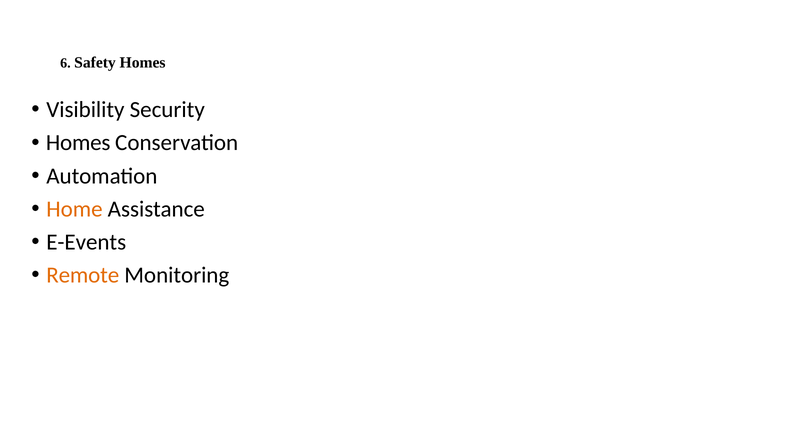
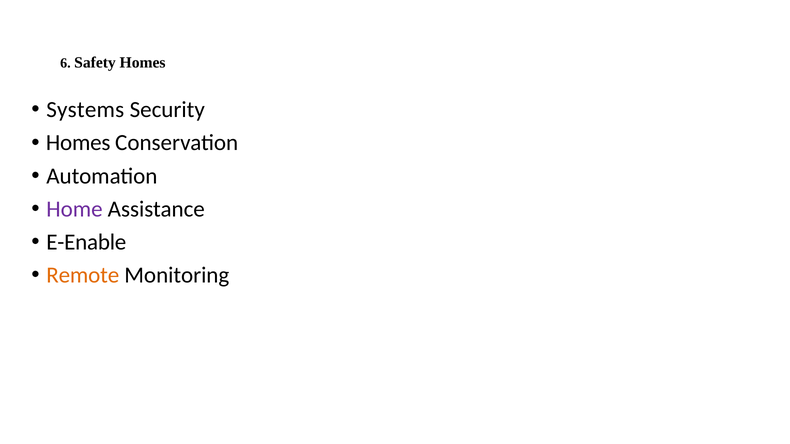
Visibility: Visibility -> Systems
Home colour: orange -> purple
E-Events: E-Events -> E-Enable
